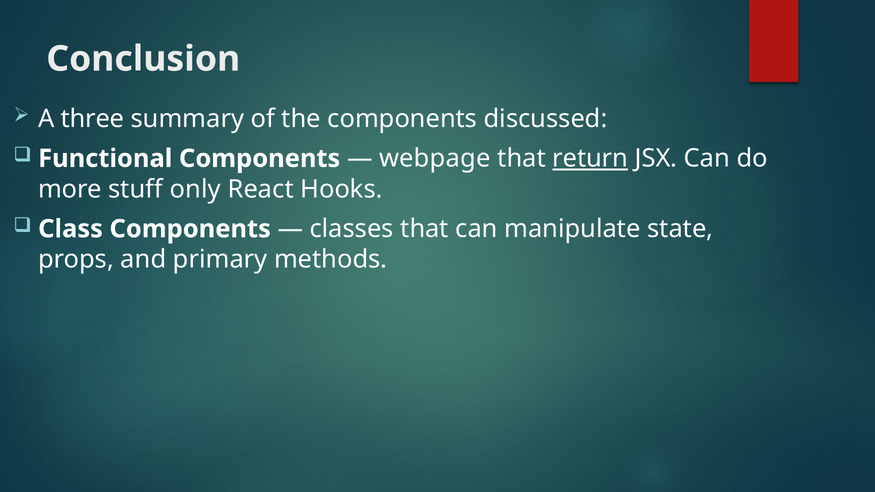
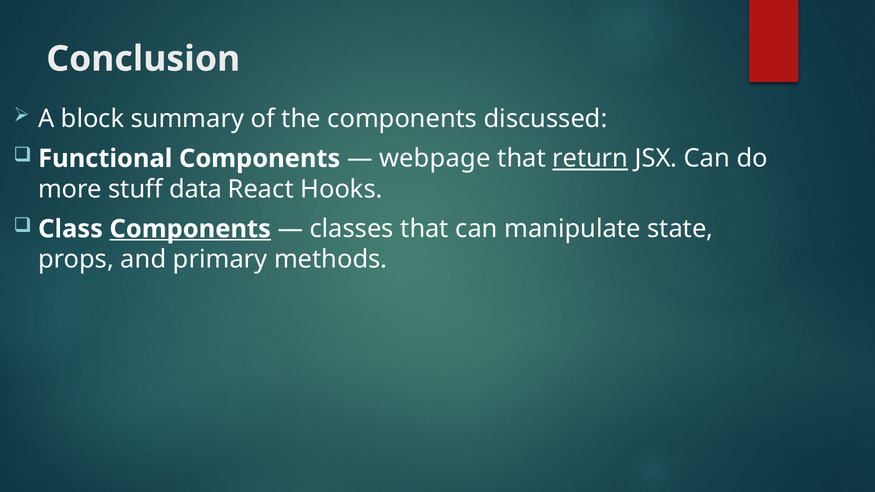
three: three -> block
only: only -> data
Components at (190, 229) underline: none -> present
